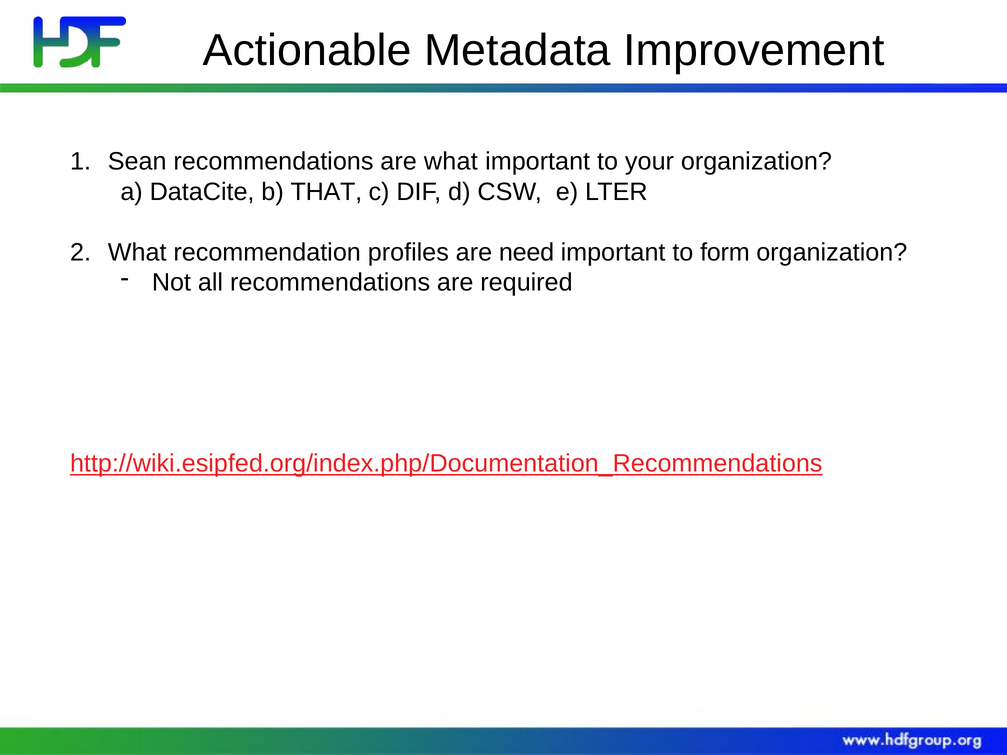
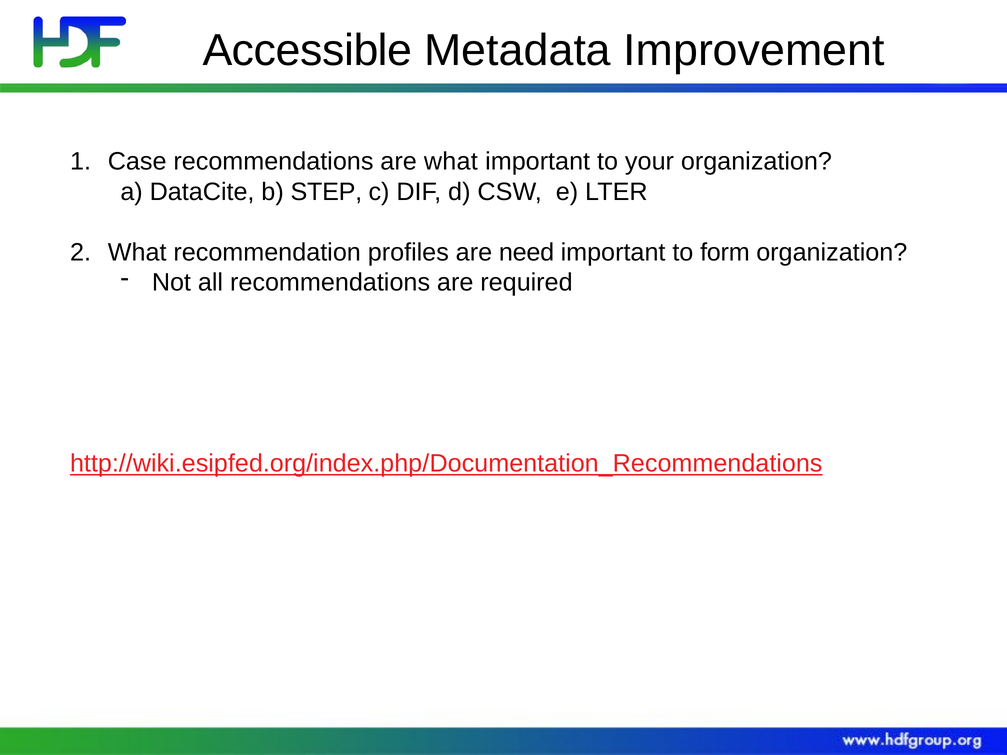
Actionable: Actionable -> Accessible
Sean: Sean -> Case
THAT: THAT -> STEP
